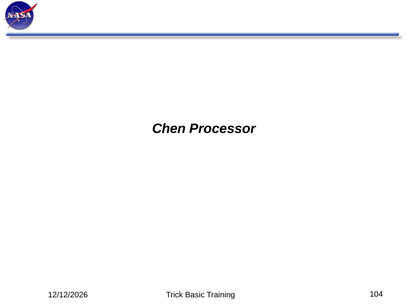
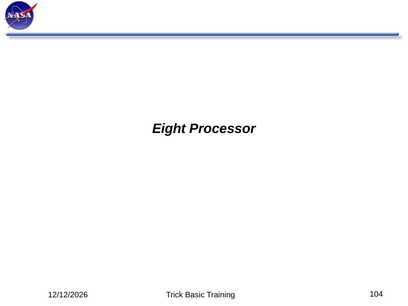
Chen: Chen -> Eight
